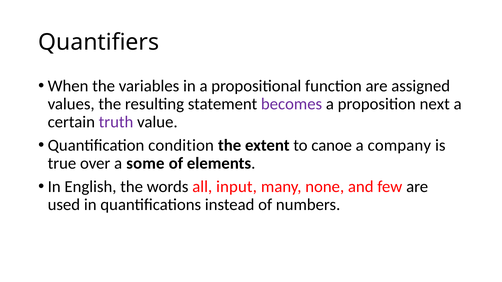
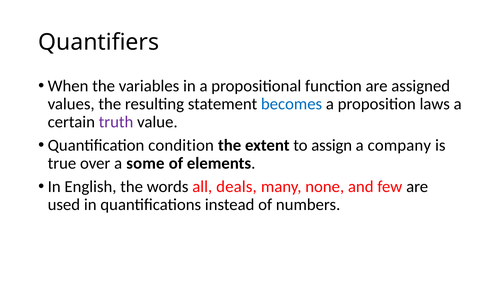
becomes colour: purple -> blue
next: next -> laws
canoe: canoe -> assign
input: input -> deals
